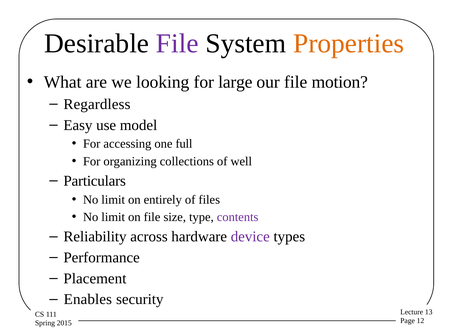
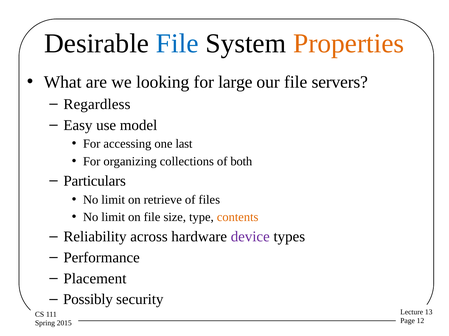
File at (177, 43) colour: purple -> blue
motion: motion -> servers
full: full -> last
well: well -> both
entirely: entirely -> retrieve
contents colour: purple -> orange
Enables: Enables -> Possibly
